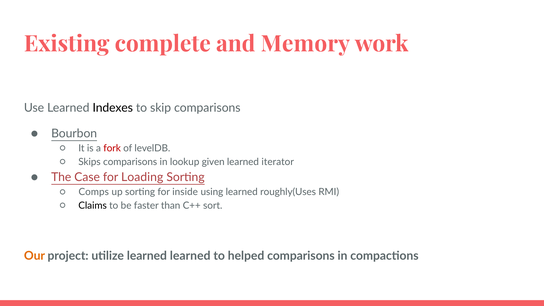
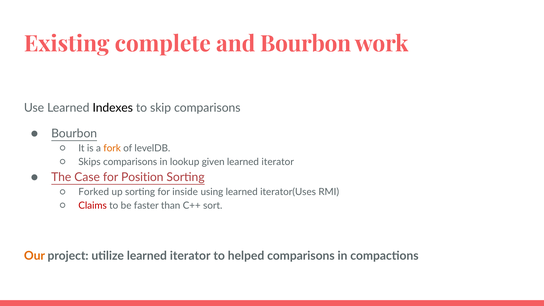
and Memory: Memory -> Bourbon
fork colour: red -> orange
Loading: Loading -> Position
Comps: Comps -> Forked
roughly(Uses: roughly(Uses -> iterator(Uses
Claims colour: black -> red
utilize learned learned: learned -> iterator
